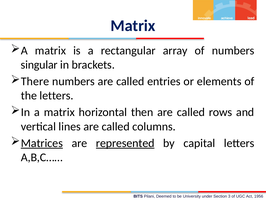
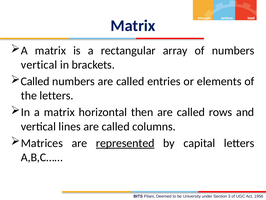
singular at (39, 65): singular -> vertical
There at (35, 81): There -> Called
Matrices underline: present -> none
